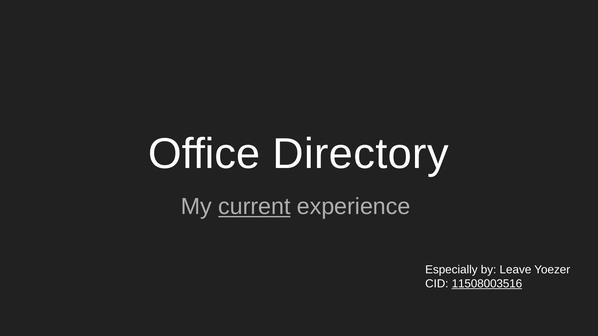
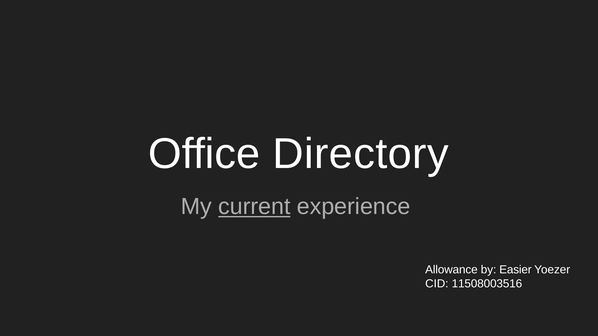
Especially: Especially -> Allowance
Leave: Leave -> Easier
11508003516 underline: present -> none
